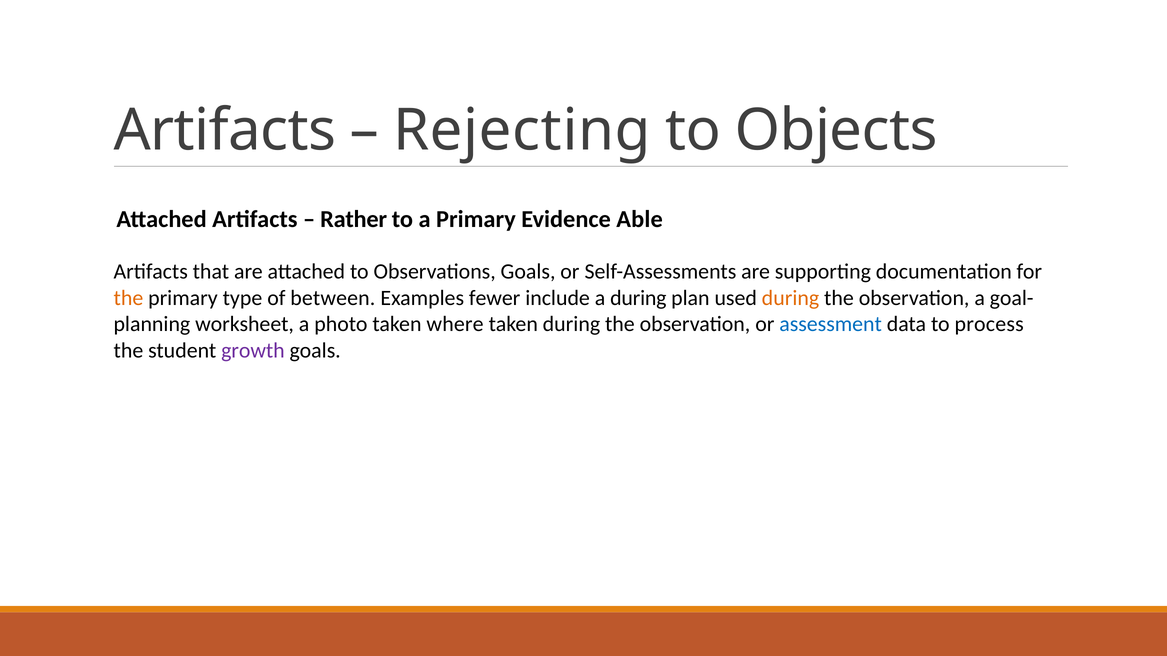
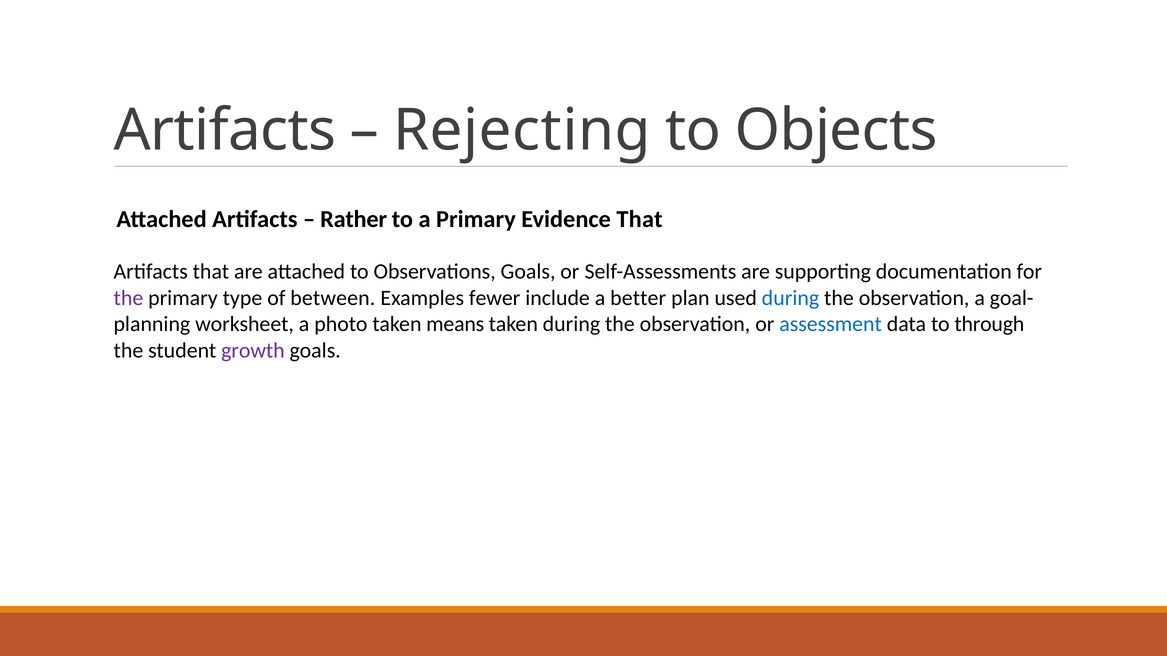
Evidence Able: Able -> That
the at (128, 298) colour: orange -> purple
a during: during -> better
during at (790, 298) colour: orange -> blue
where: where -> means
process: process -> through
